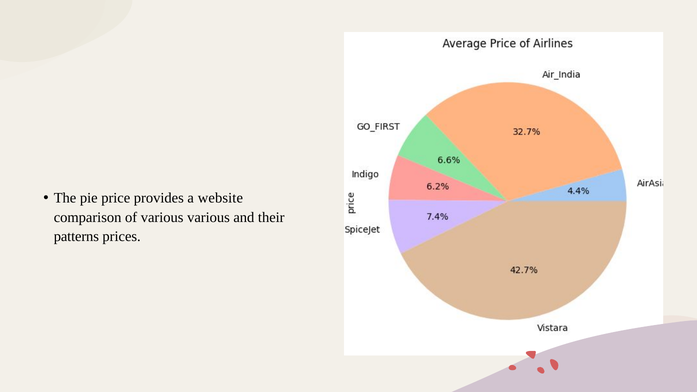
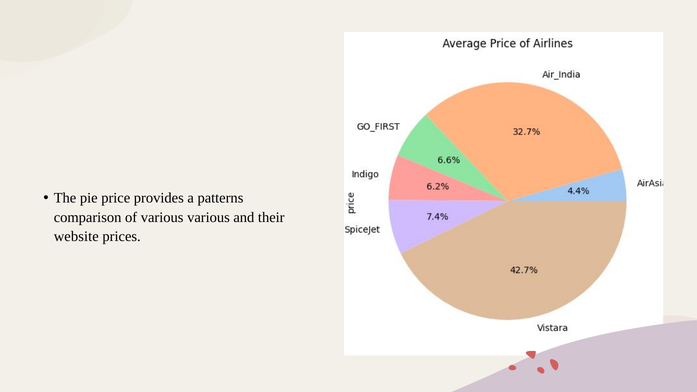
website: website -> patterns
patterns: patterns -> website
